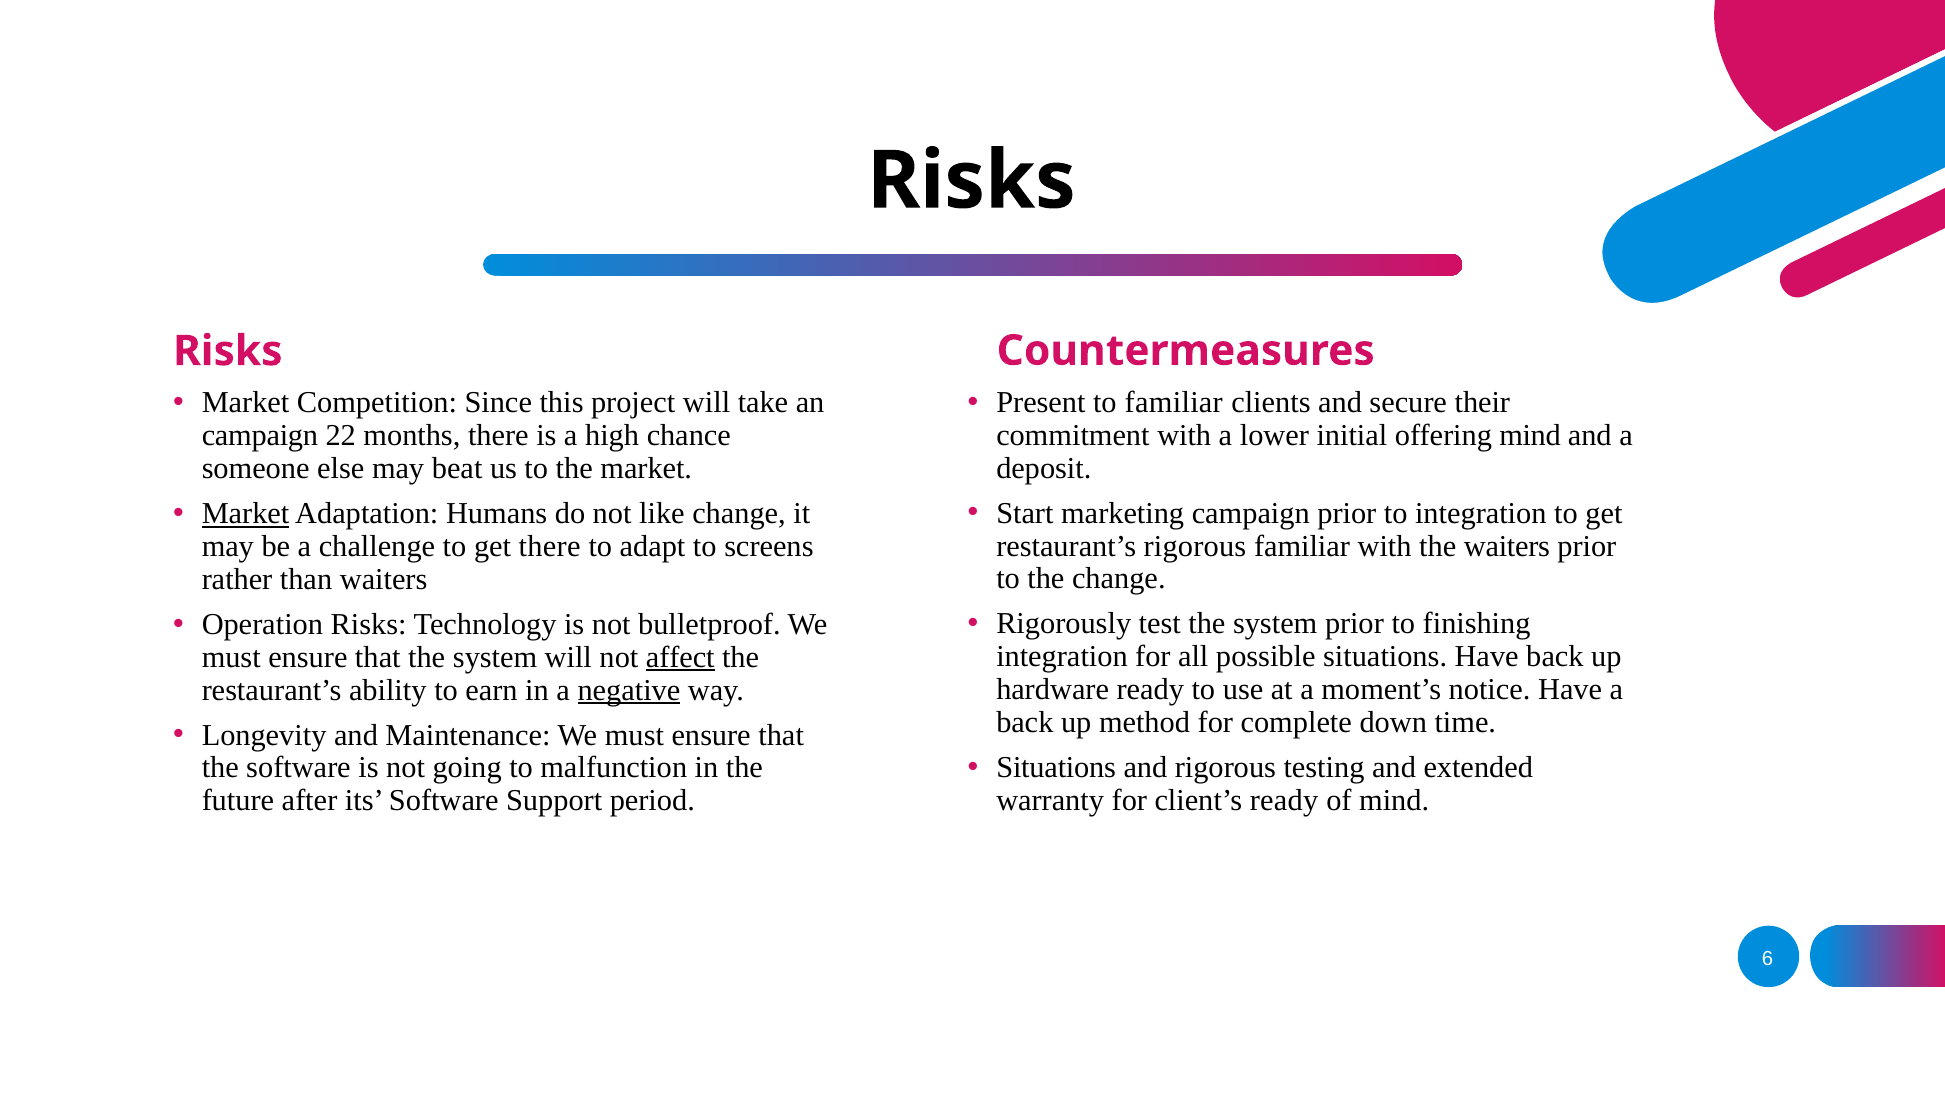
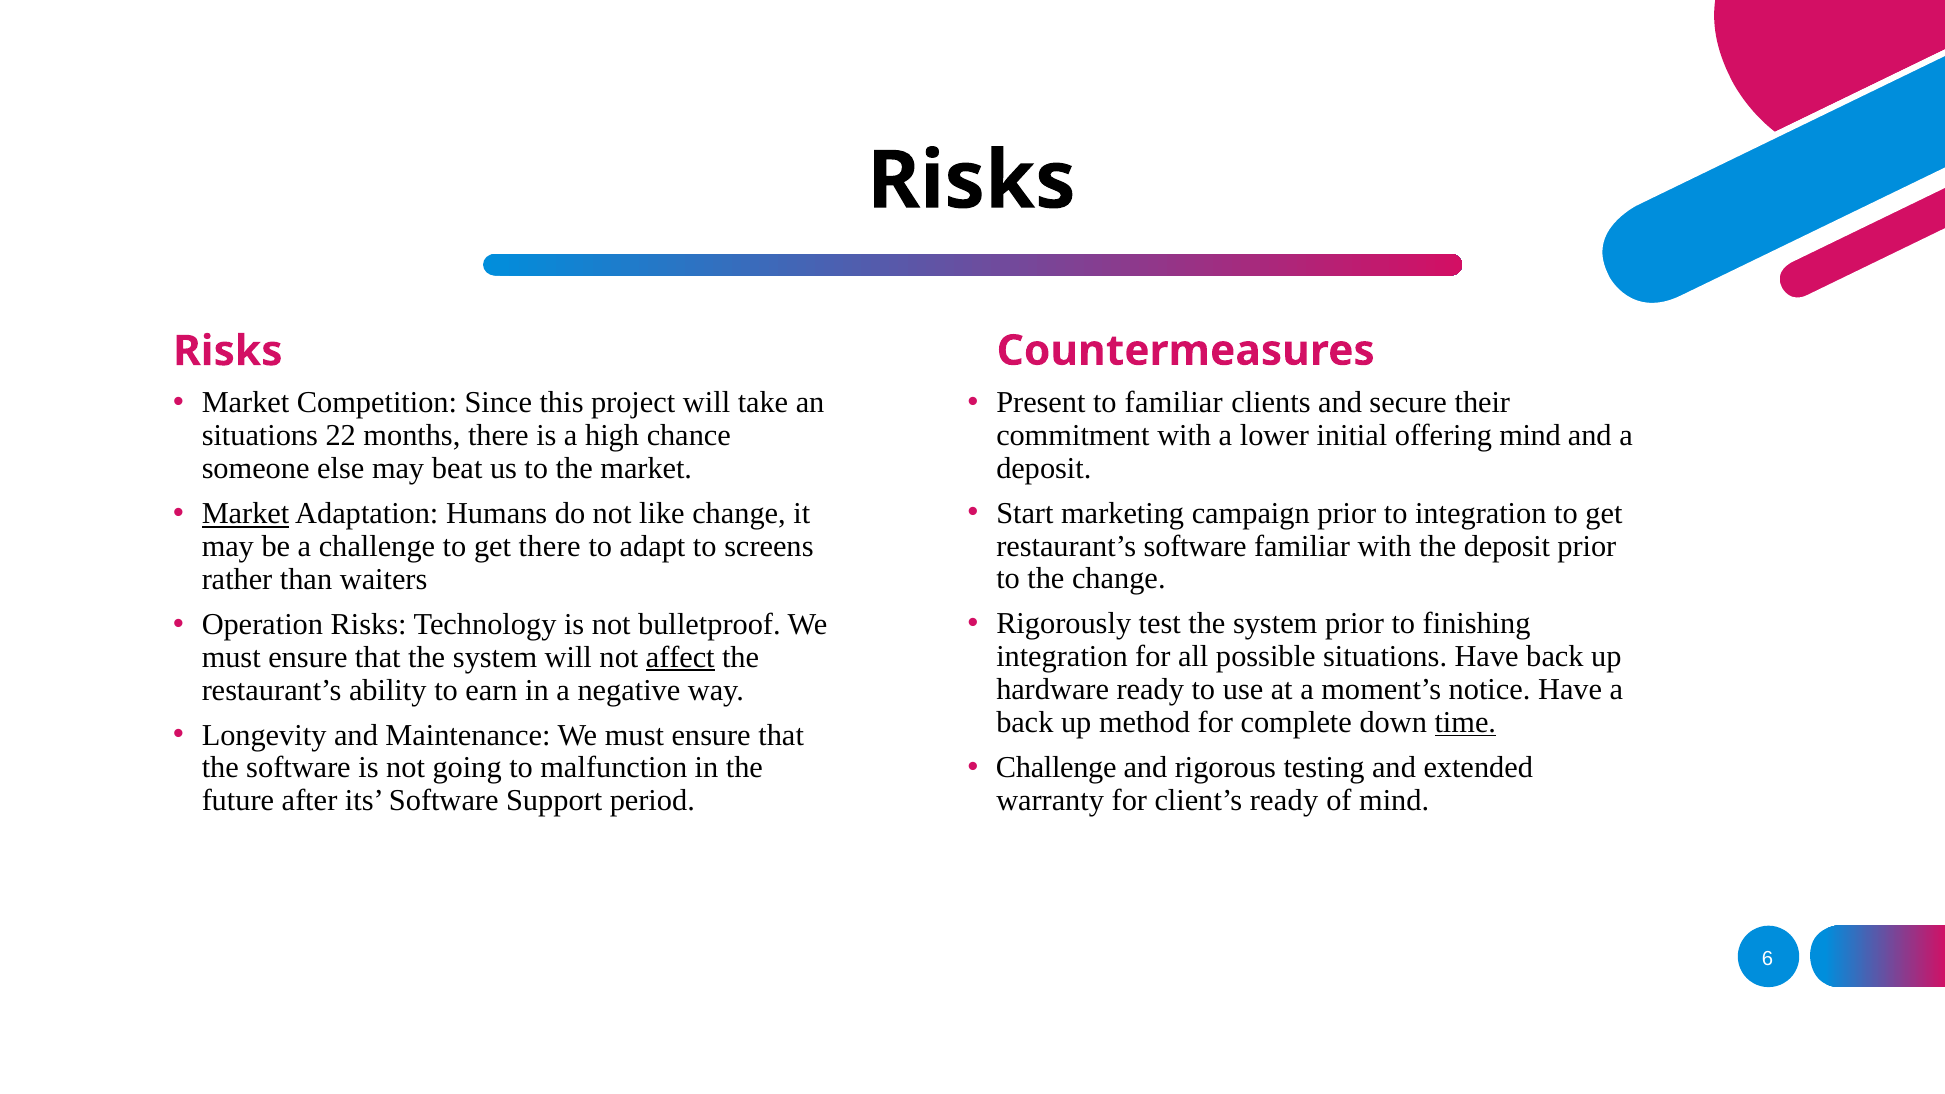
campaign at (260, 436): campaign -> situations
restaurant’s rigorous: rigorous -> software
the waiters: waiters -> deposit
negative underline: present -> none
time underline: none -> present
Situations at (1056, 768): Situations -> Challenge
